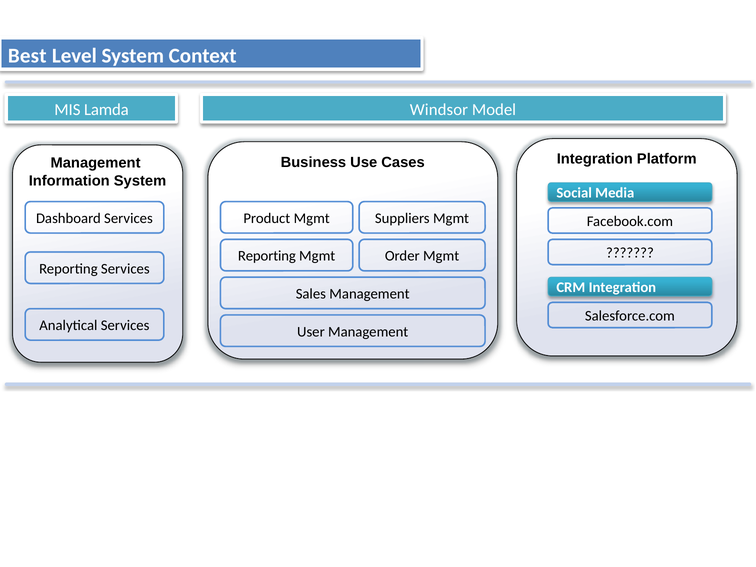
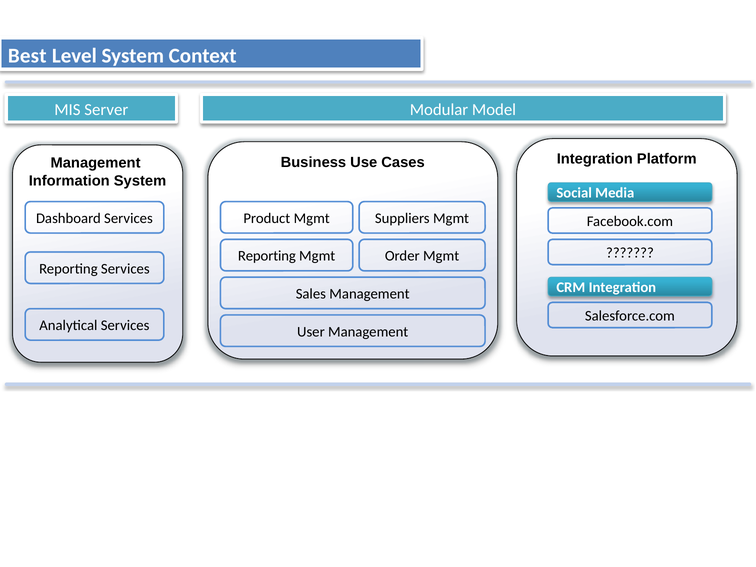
Lamda: Lamda -> Server
Windsor: Windsor -> Modular
